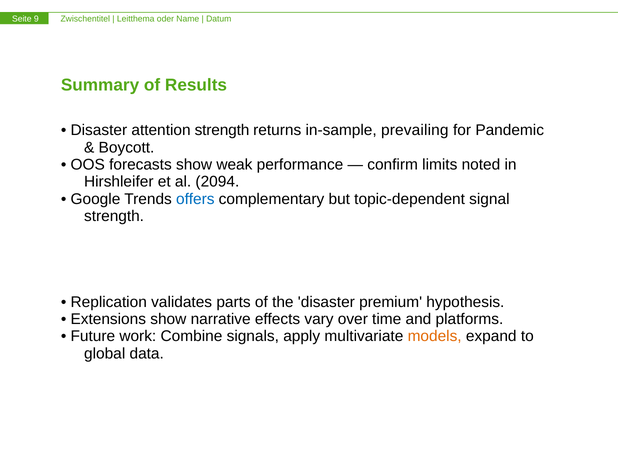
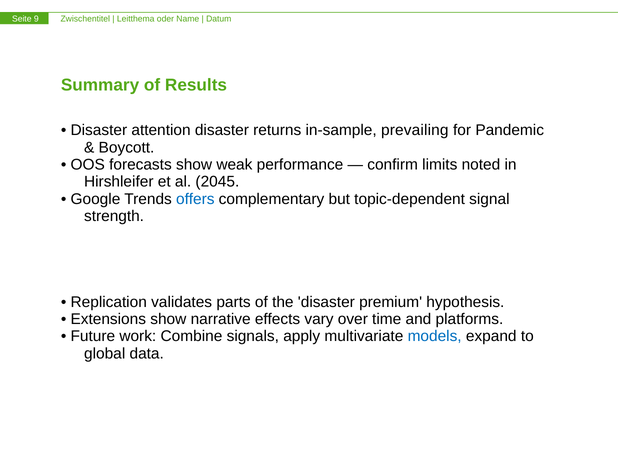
attention strength: strength -> disaster
2094: 2094 -> 2045
models colour: orange -> blue
